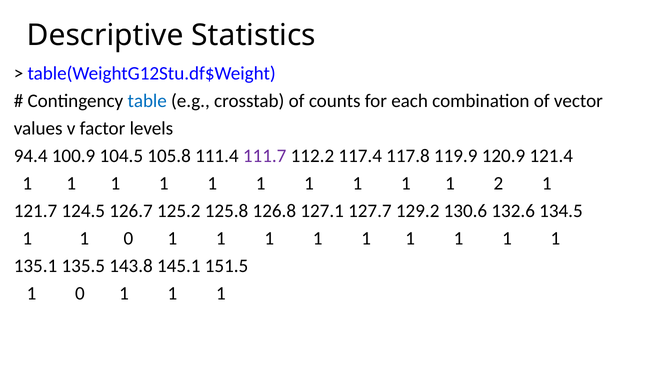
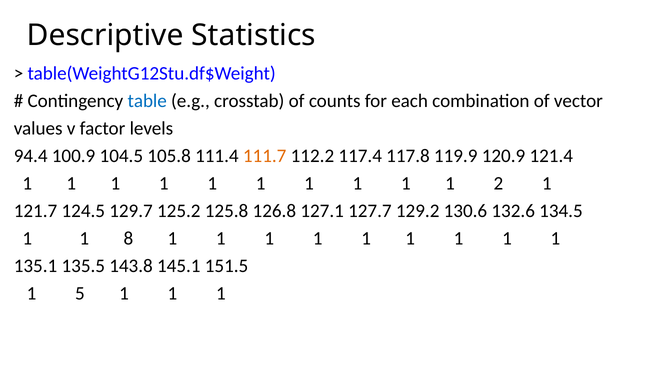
111.7 colour: purple -> orange
126.7: 126.7 -> 129.7
1 1 0: 0 -> 8
0 at (80, 293): 0 -> 5
